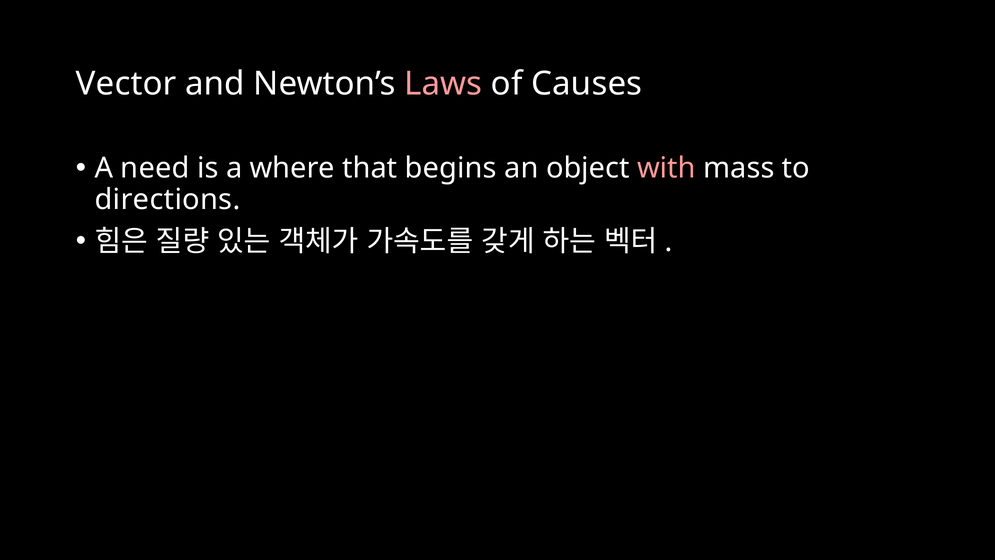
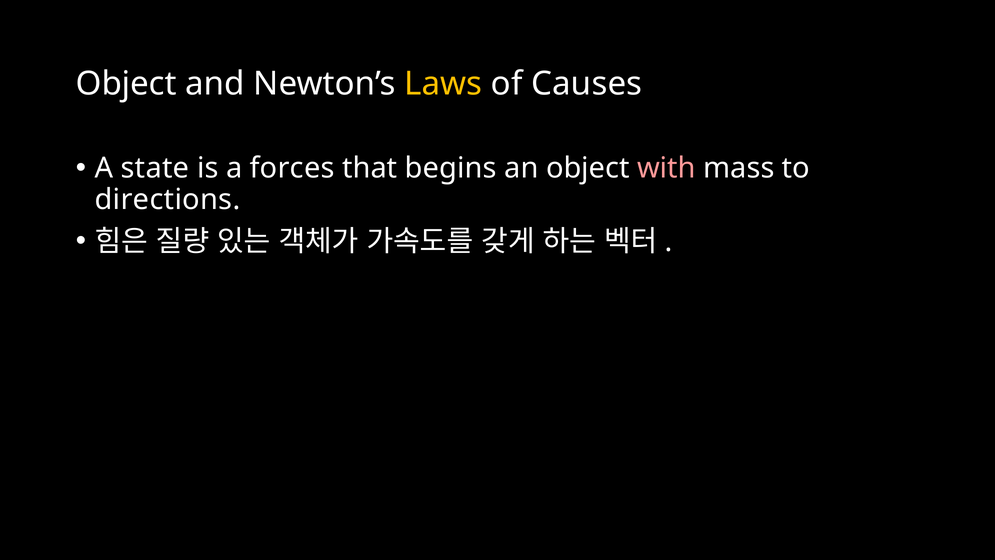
Vector at (126, 84): Vector -> Object
Laws colour: pink -> yellow
need: need -> state
where: where -> forces
